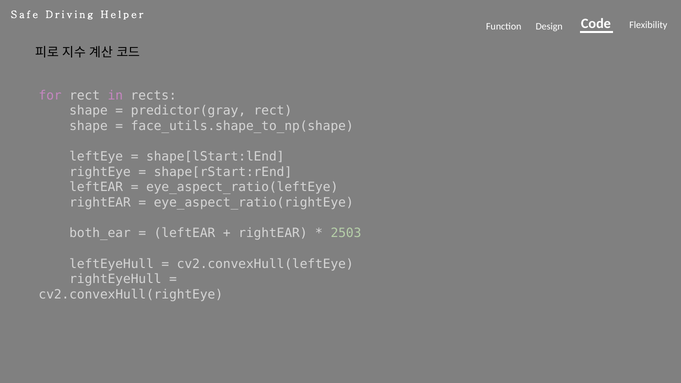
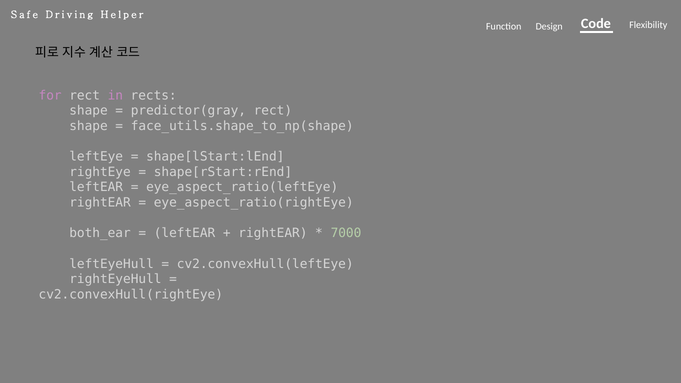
2503: 2503 -> 7000
